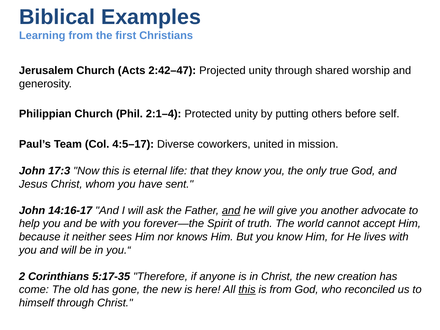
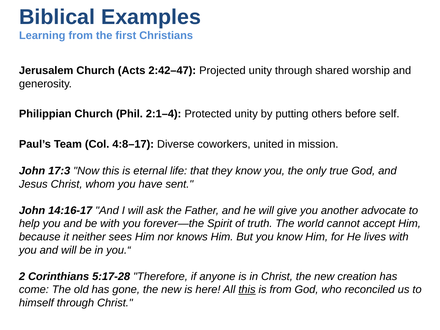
4:5–17: 4:5–17 -> 4:8–17
and at (231, 210) underline: present -> none
5:17-35: 5:17-35 -> 5:17-28
